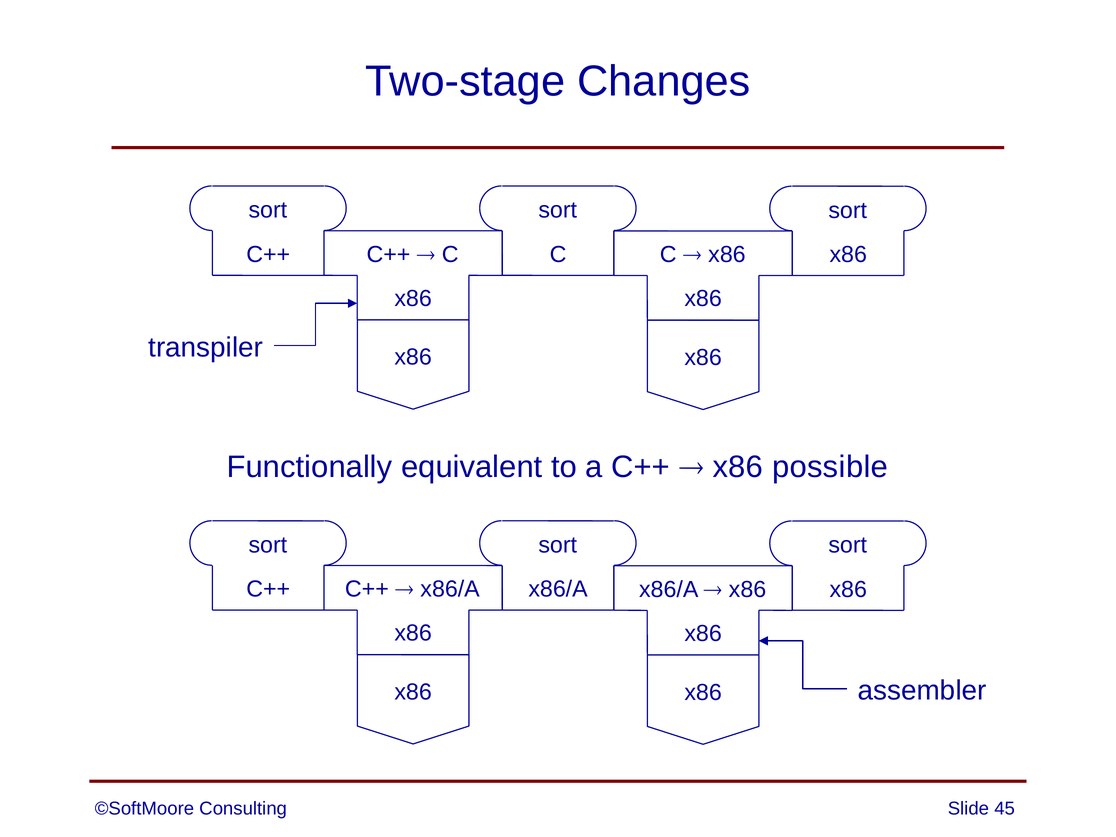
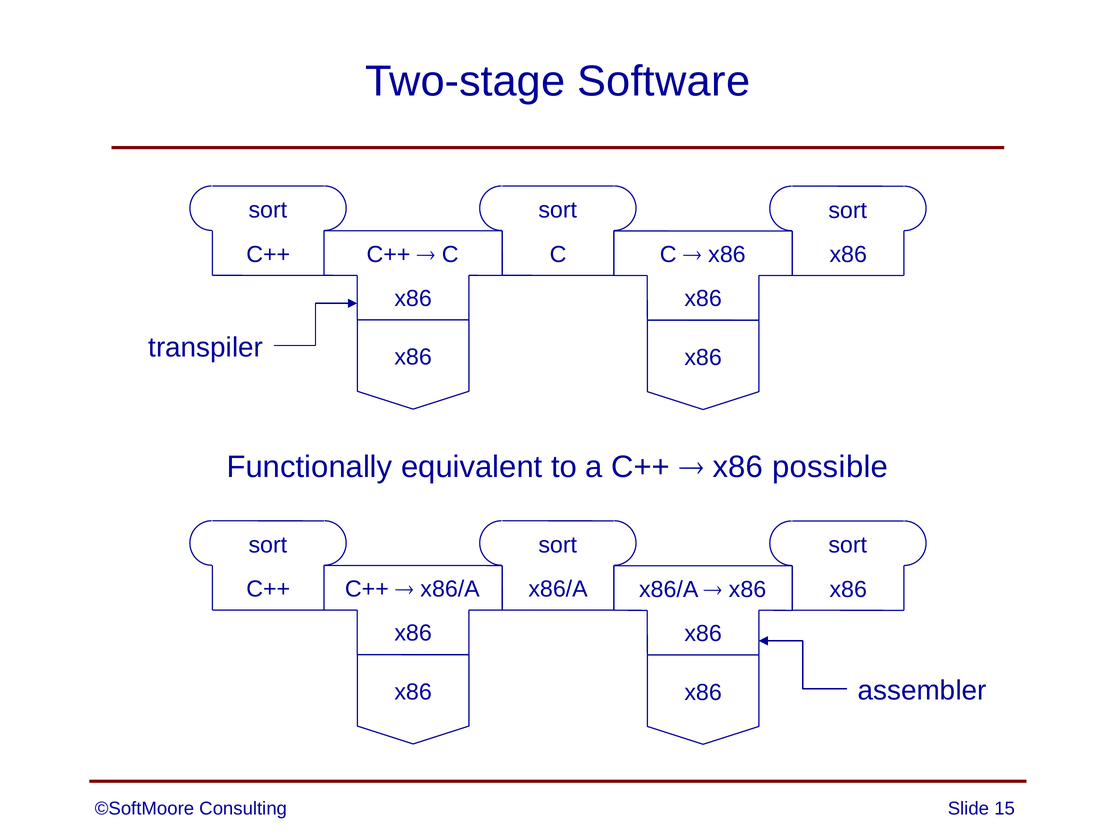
Changes: Changes -> Software
45: 45 -> 15
